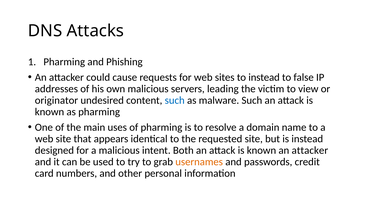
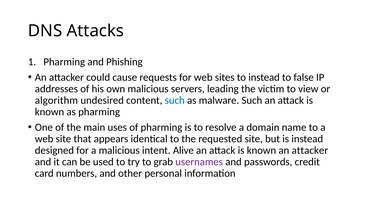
originator: originator -> algorithm
Both: Both -> Alive
usernames colour: orange -> purple
